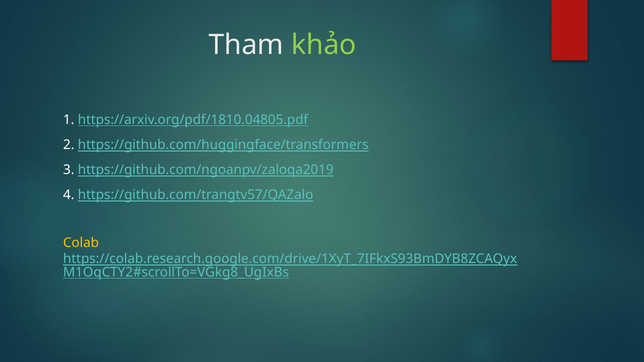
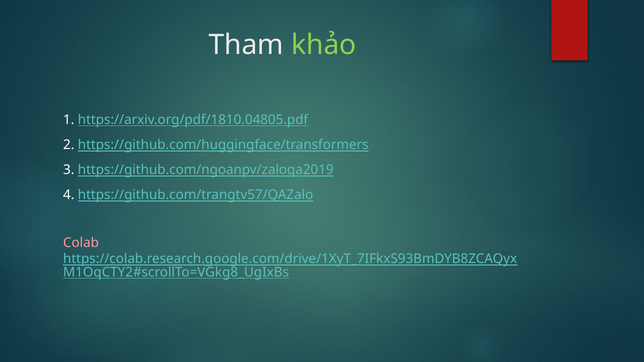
Colab colour: yellow -> pink
